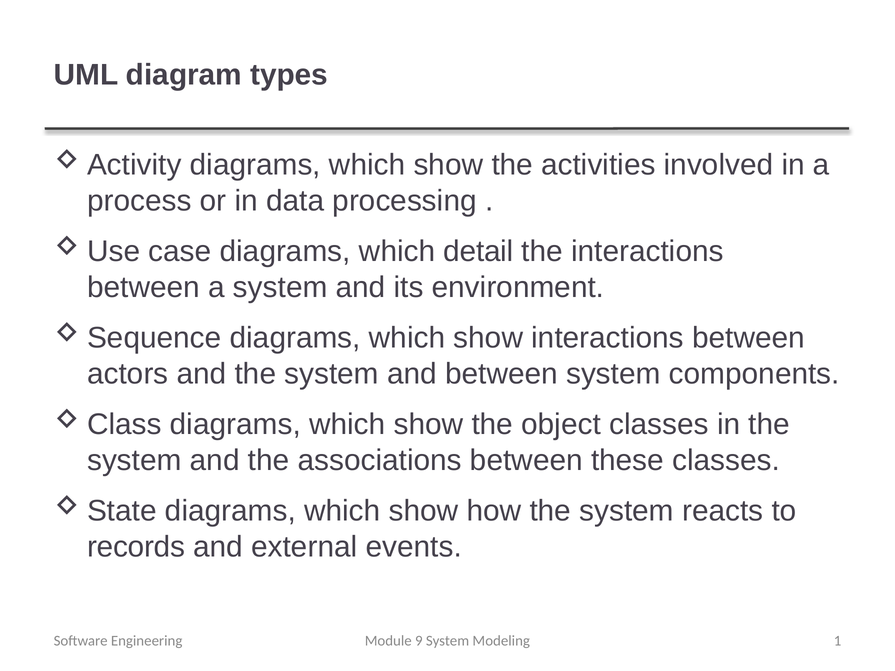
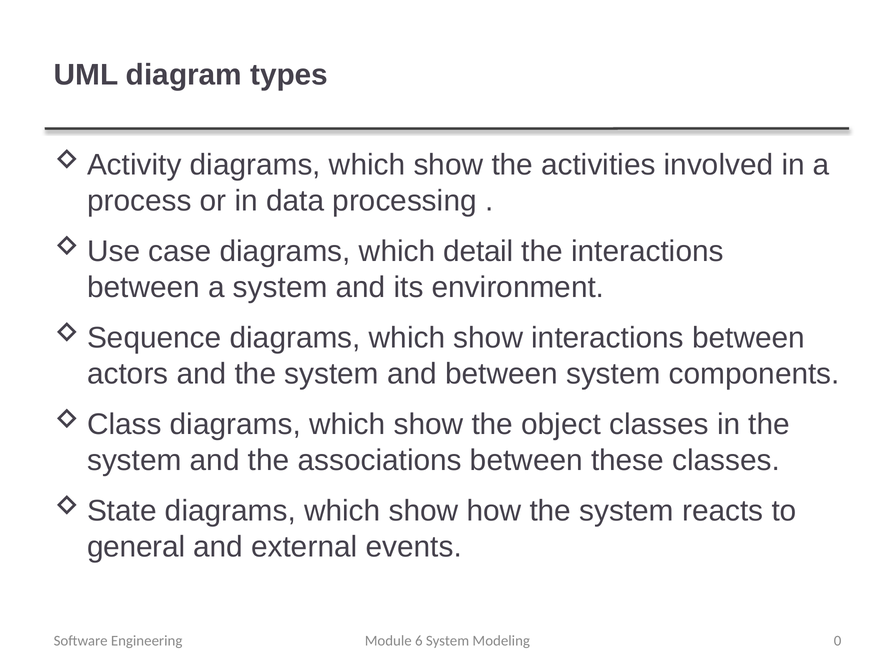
records: records -> general
9: 9 -> 6
1: 1 -> 0
